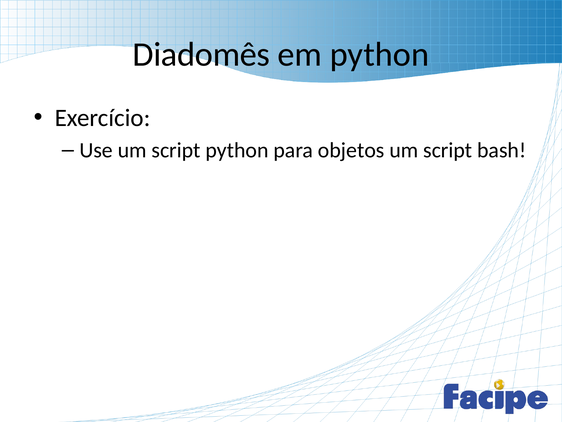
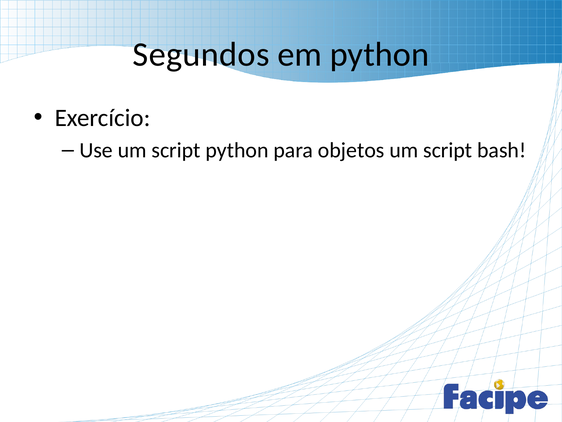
Diadomês: Diadomês -> Segundos
